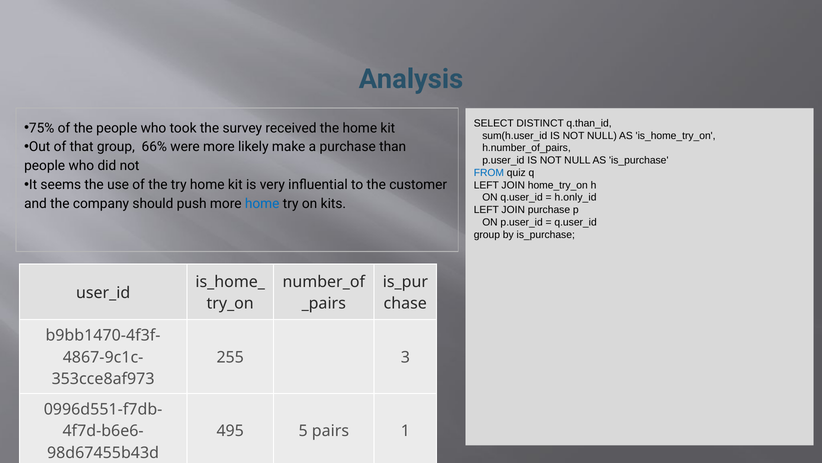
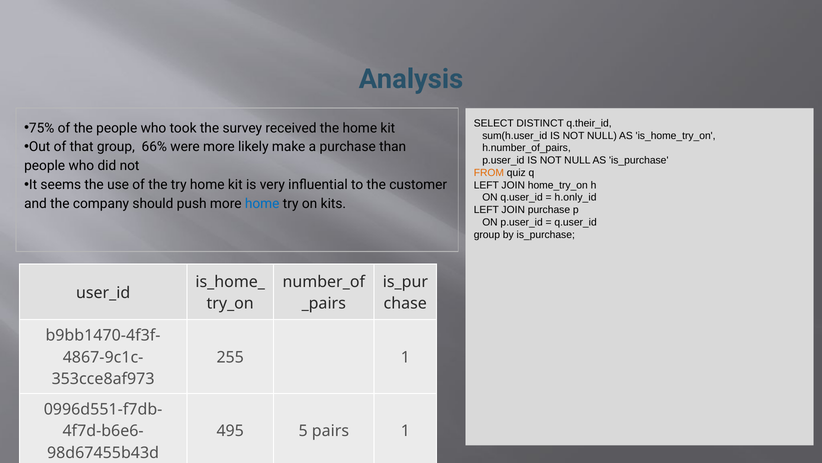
q.than_id: q.than_id -> q.their_id
FROM colour: blue -> orange
255 3: 3 -> 1
